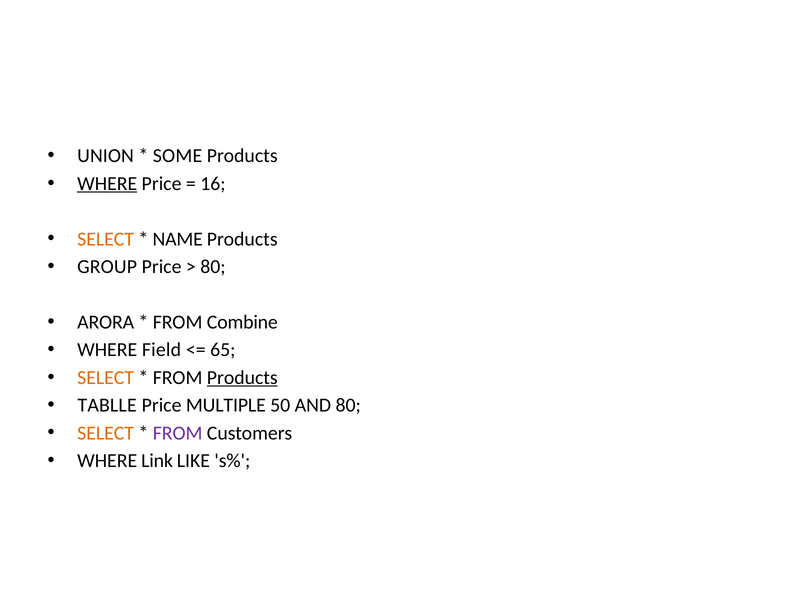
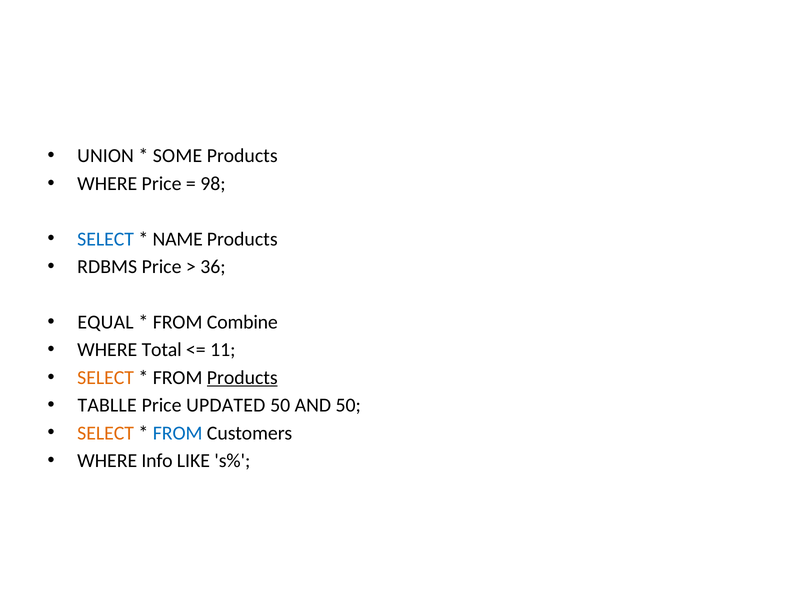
WHERE at (107, 184) underline: present -> none
16: 16 -> 98
SELECT at (106, 239) colour: orange -> blue
GROUP: GROUP -> RDBMS
80 at (213, 267): 80 -> 36
ARORA: ARORA -> EQUAL
Field: Field -> Total
65: 65 -> 11
MULTIPLE: MULTIPLE -> UPDATED
AND 80: 80 -> 50
FROM at (178, 433) colour: purple -> blue
Link: Link -> Info
